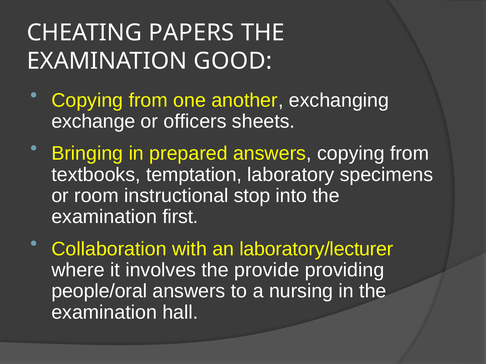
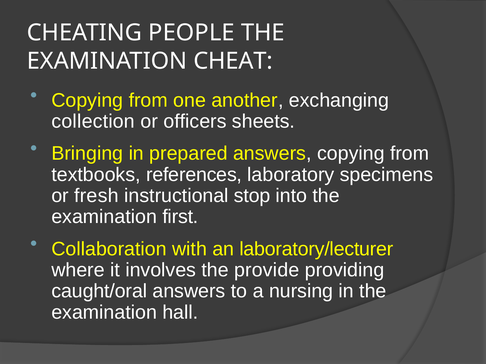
PAPERS: PAPERS -> PEOPLE
GOOD: GOOD -> CHEAT
exchange: exchange -> collection
temptation: temptation -> references
room: room -> fresh
people/oral: people/oral -> caught/oral
